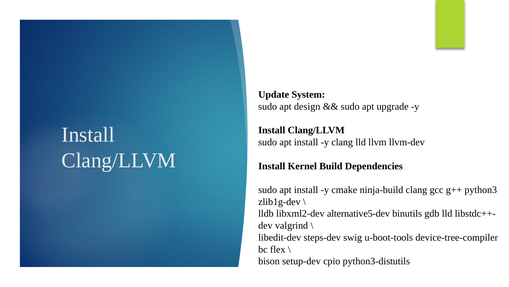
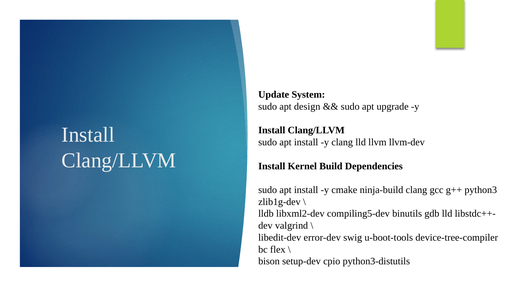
alternative5-dev: alternative5-dev -> compiling5-dev
steps-dev: steps-dev -> error-dev
